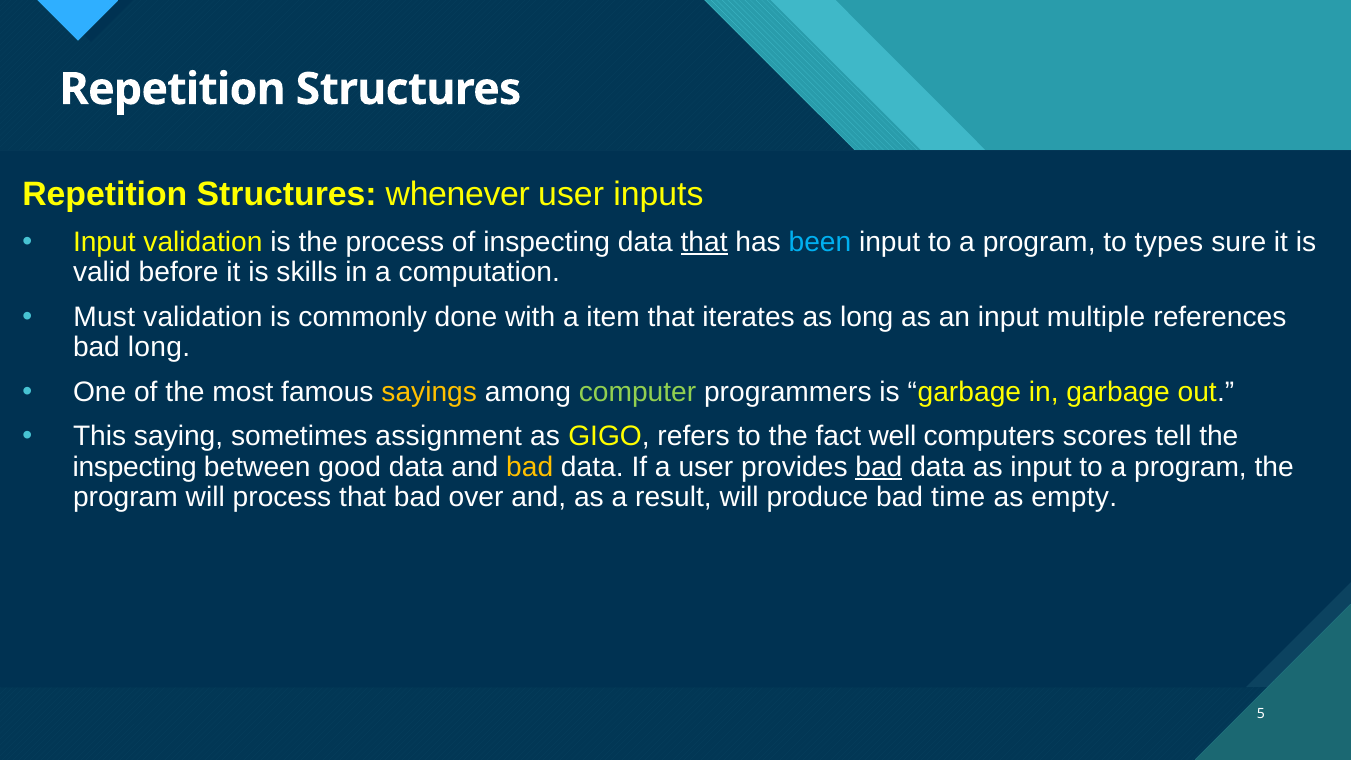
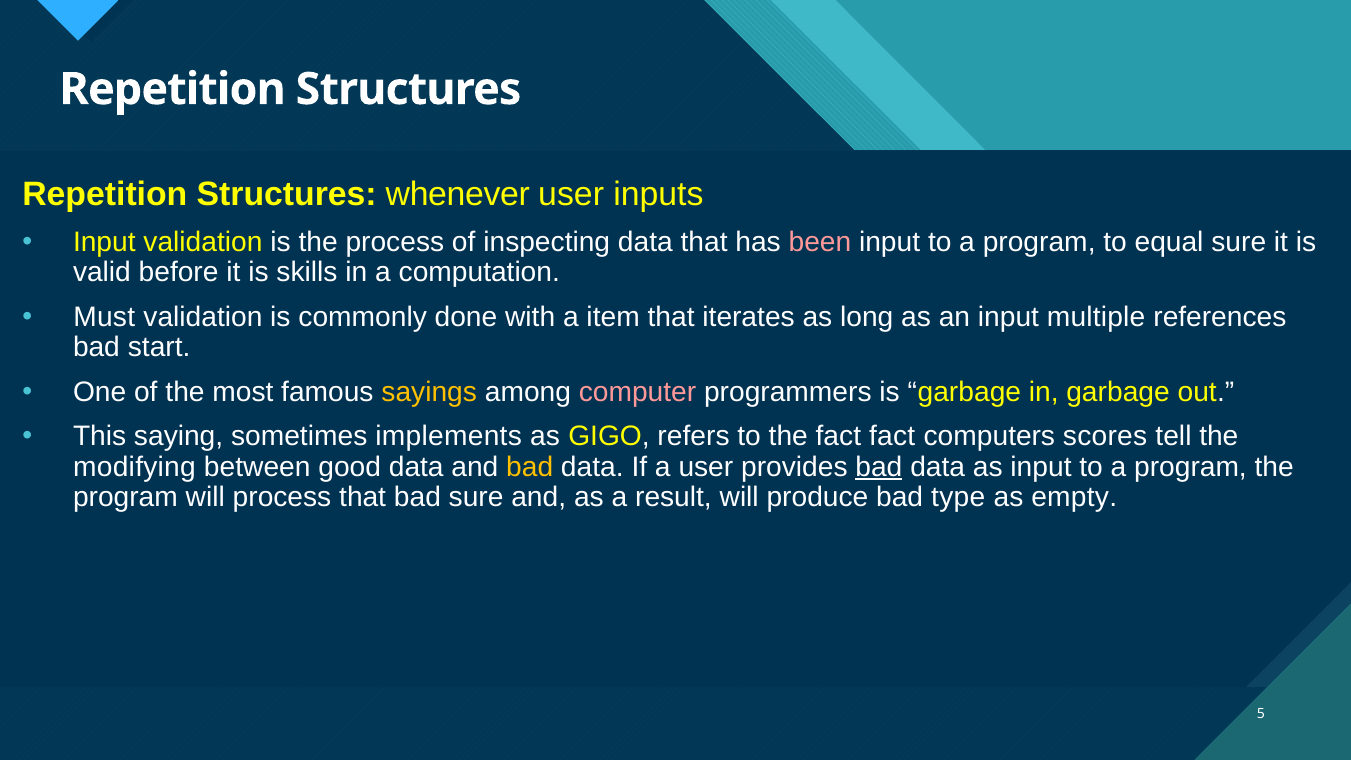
that at (704, 242) underline: present -> none
been colour: light blue -> pink
types: types -> equal
bad long: long -> start
computer colour: light green -> pink
assignment: assignment -> implements
fact well: well -> fact
inspecting at (135, 467): inspecting -> modifying
bad over: over -> sure
time: time -> type
